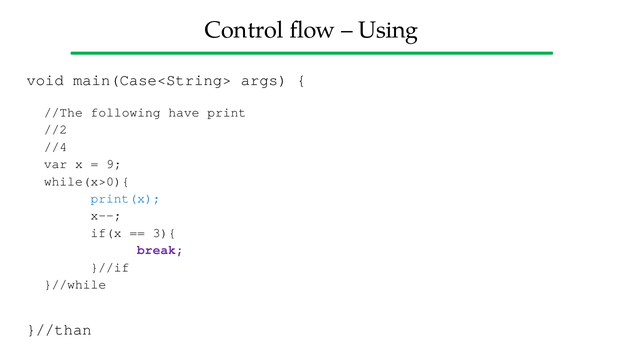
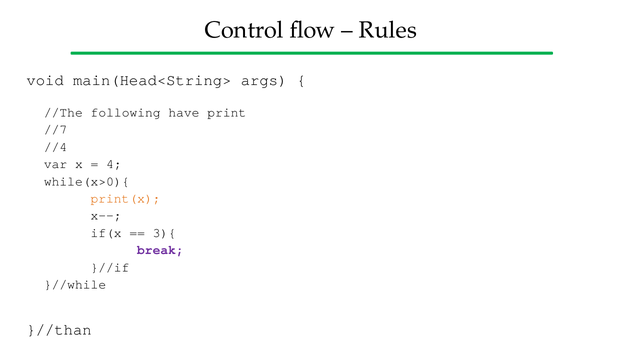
Using: Using -> Rules
main(Case<String>: main(Case<String> -> main(Head<String>
//2: //2 -> //7
9: 9 -> 4
print(x colour: blue -> orange
